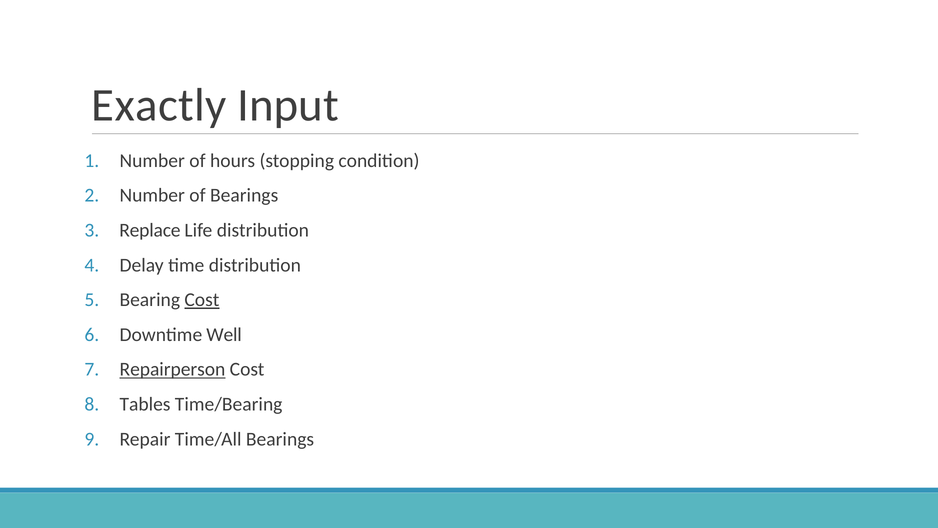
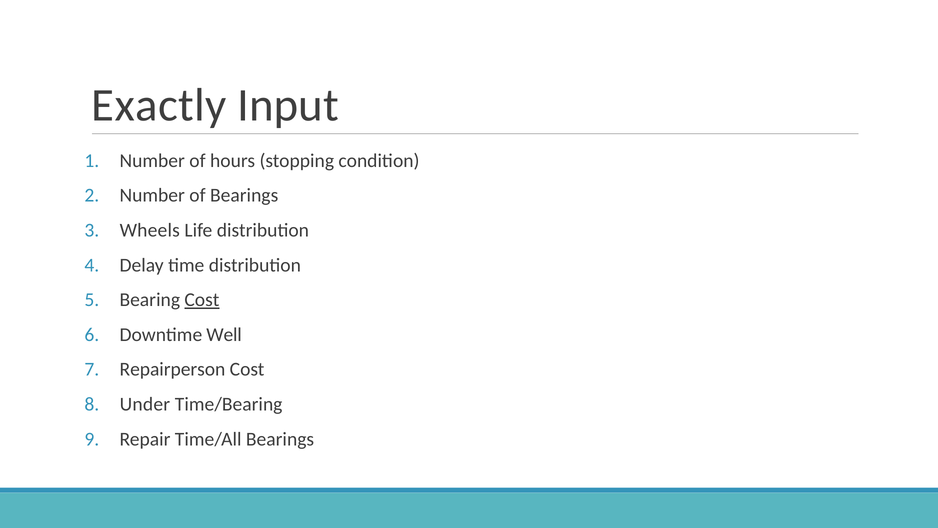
Replace: Replace -> Wheels
Repairperson underline: present -> none
Tables: Tables -> Under
